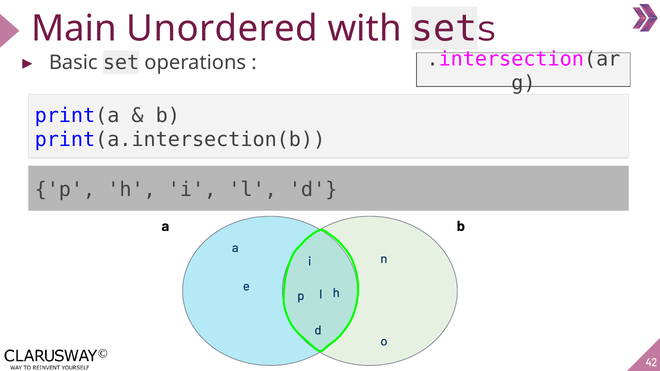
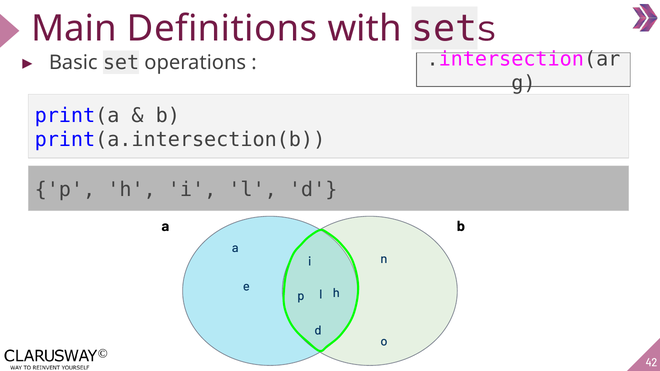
Unordered: Unordered -> Definitions
